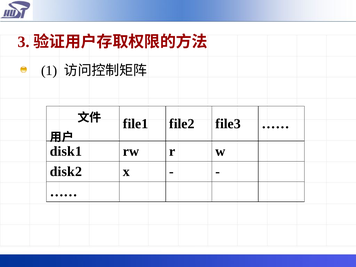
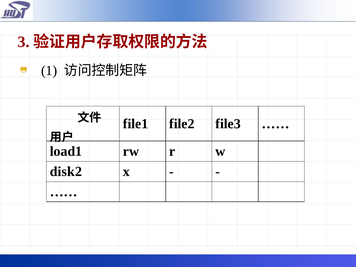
disk1: disk1 -> load1
